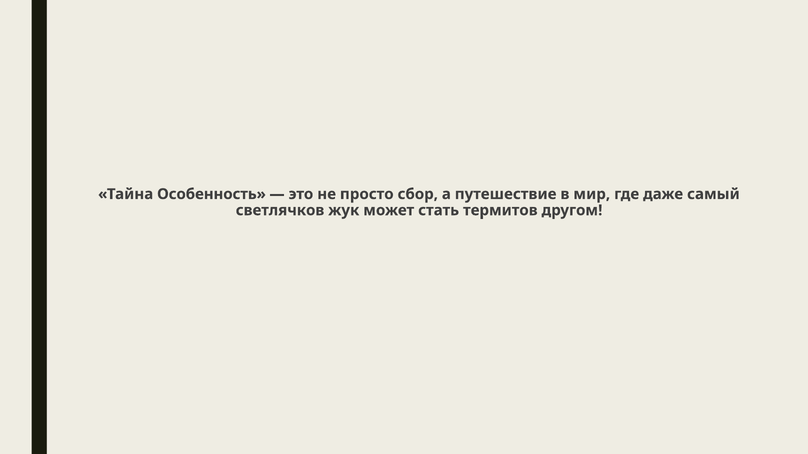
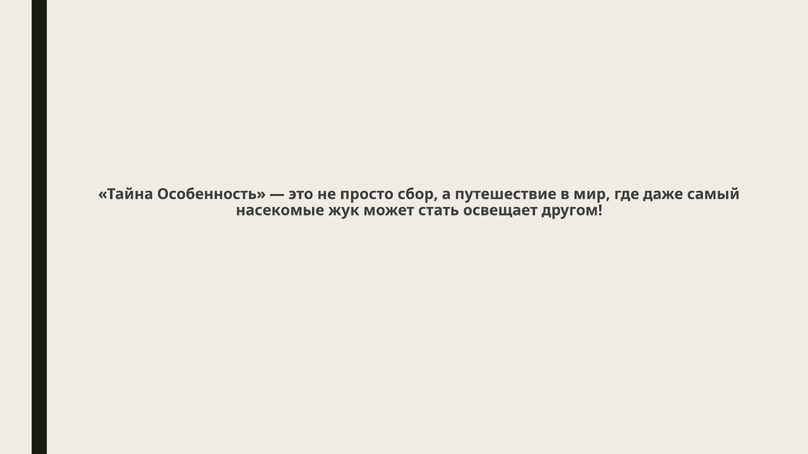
светлячков: светлячков -> насекомые
термитов: термитов -> освещает
